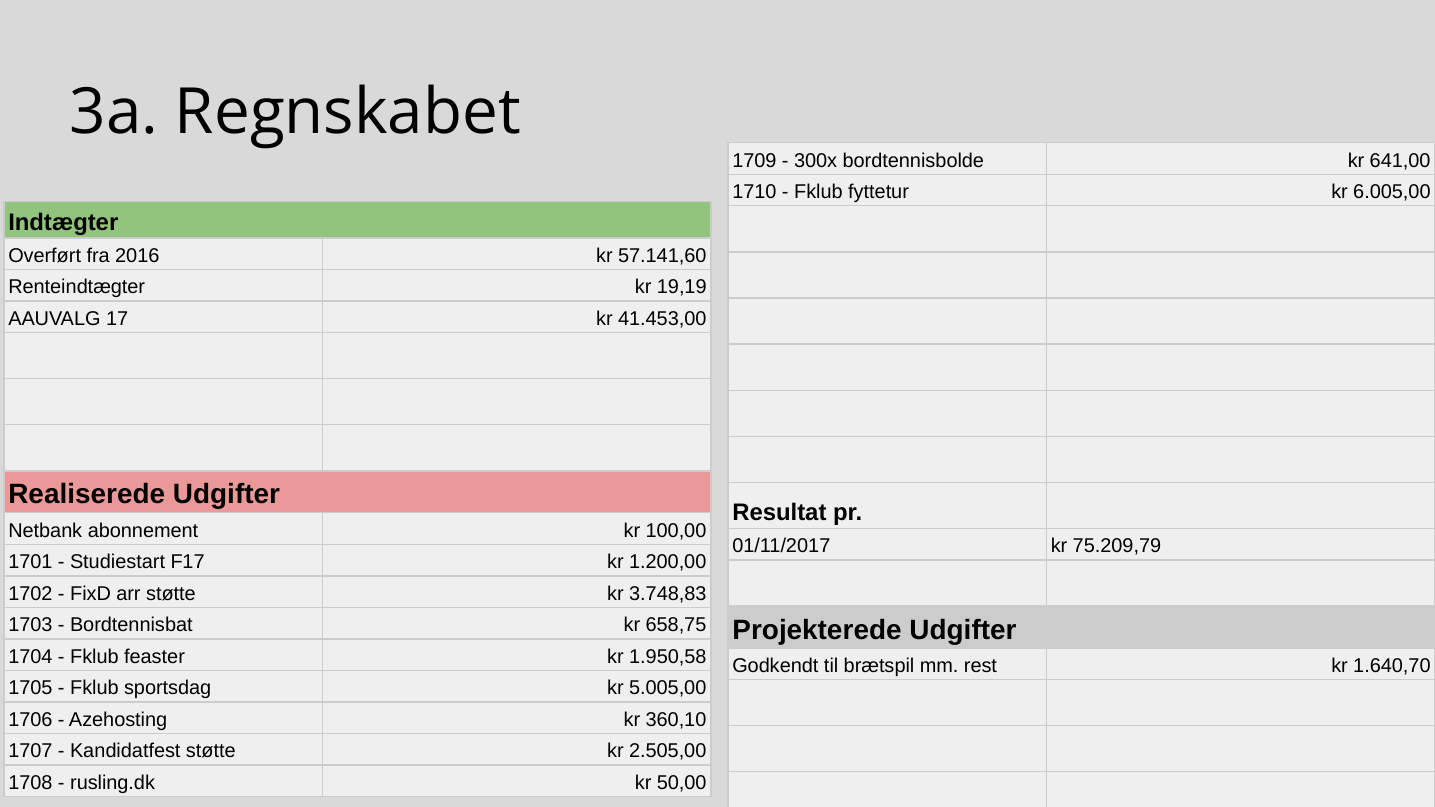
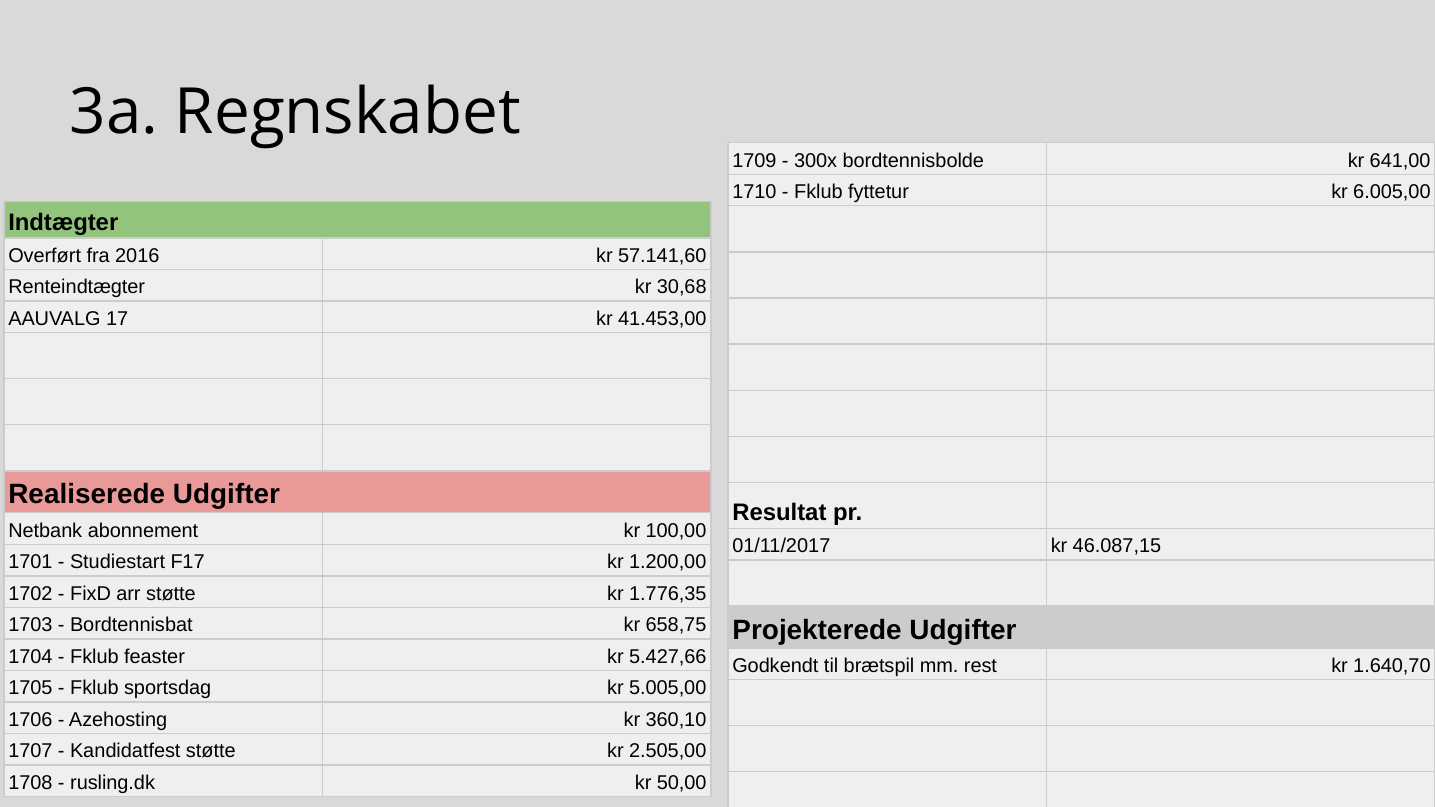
19,19: 19,19 -> 30,68
75.209,79: 75.209,79 -> 46.087,15
3.748,83: 3.748,83 -> 1.776,35
1.950,58: 1.950,58 -> 5.427,66
